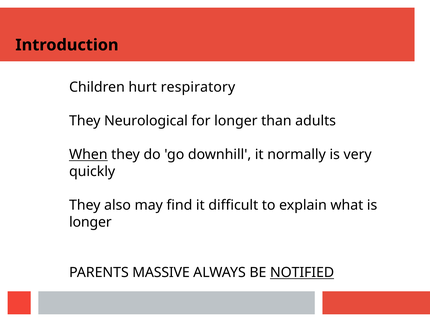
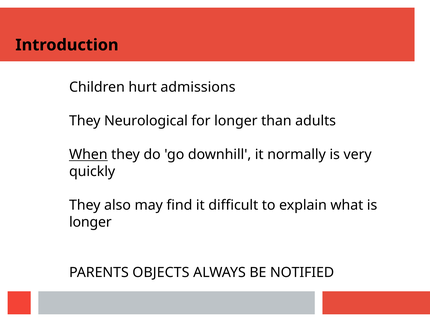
respiratory: respiratory -> admissions
MASSIVE: MASSIVE -> OBJECTS
NOTIFIED underline: present -> none
